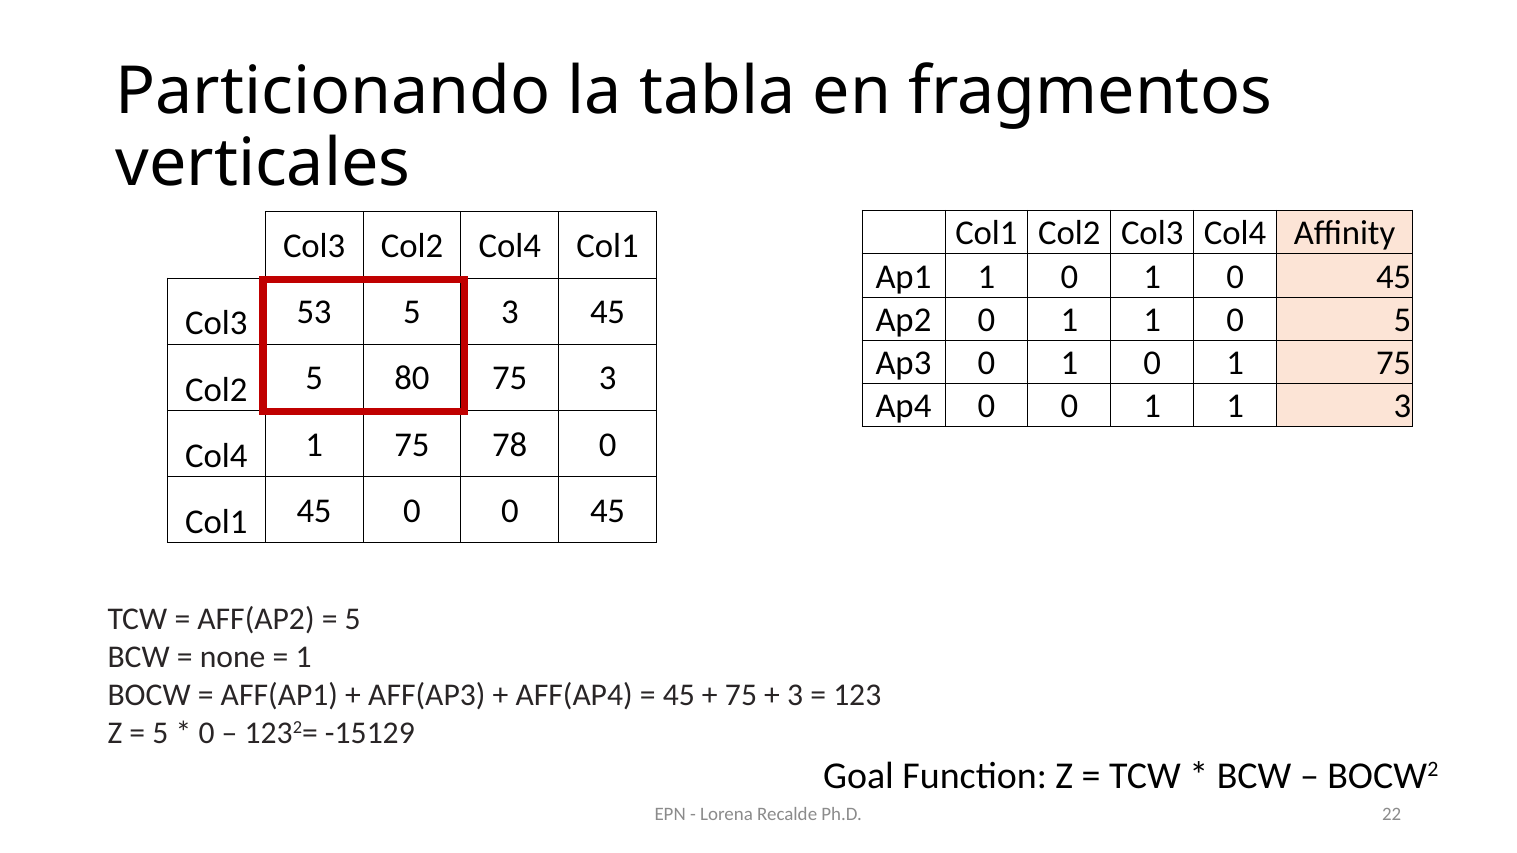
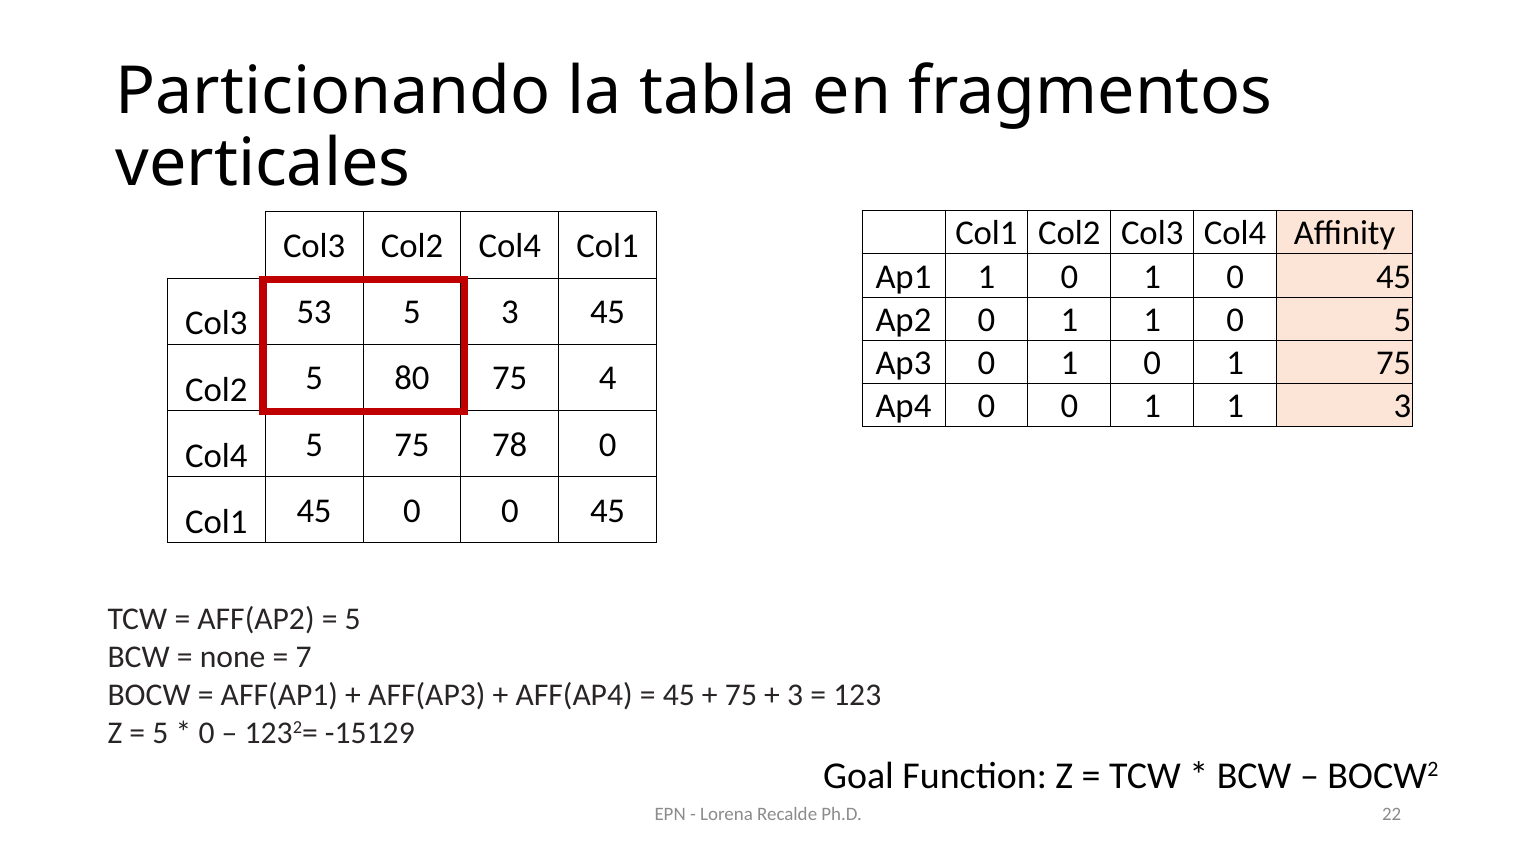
75 3: 3 -> 4
Col4 1: 1 -> 5
1 at (304, 657): 1 -> 7
